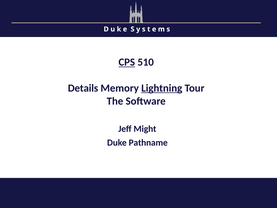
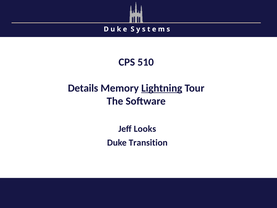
CPS underline: present -> none
Might: Might -> Looks
Pathname: Pathname -> Transition
